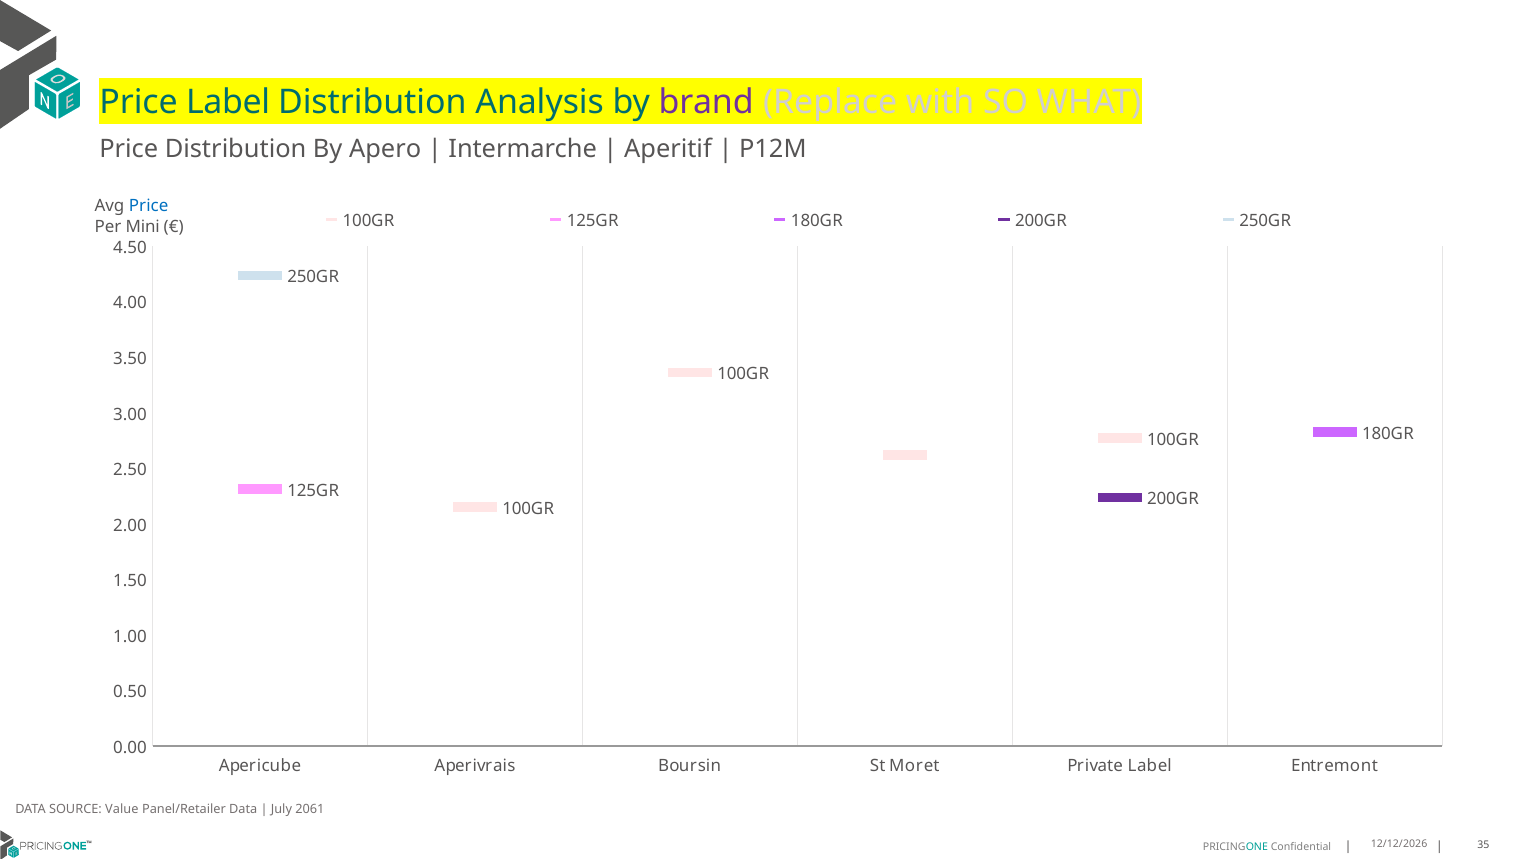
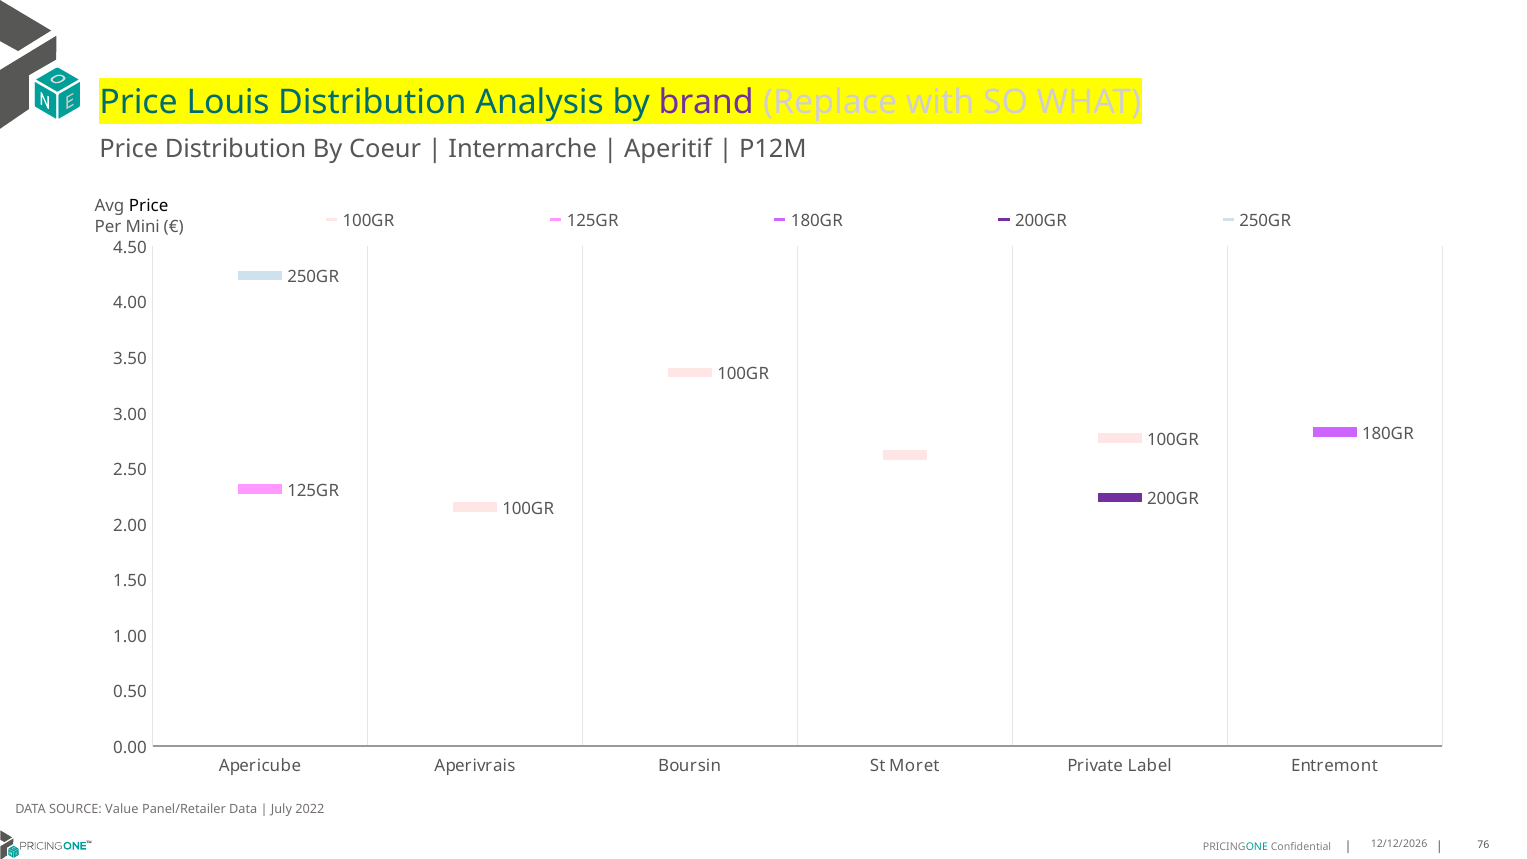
Price Label: Label -> Louis
Apero: Apero -> Coeur
Price at (149, 206) colour: blue -> black
2061: 2061 -> 2022
35: 35 -> 76
